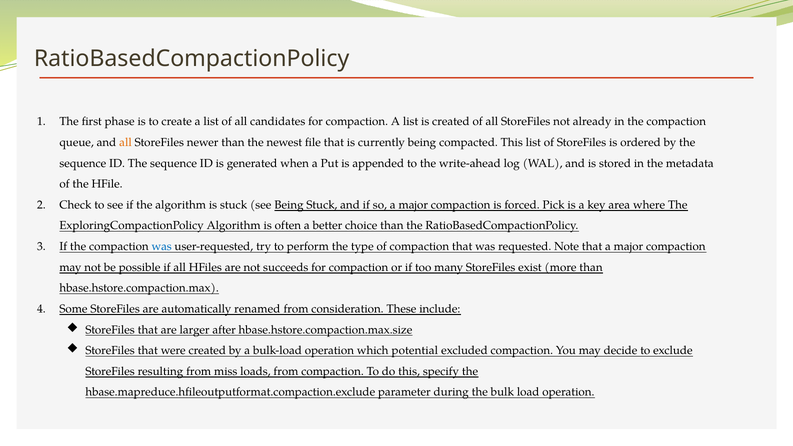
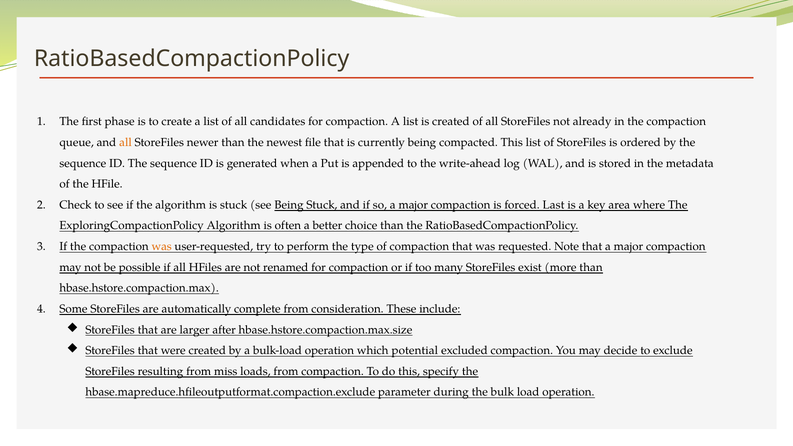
Pick: Pick -> Last
was at (162, 247) colour: blue -> orange
succeeds: succeeds -> renamed
renamed: renamed -> complete
